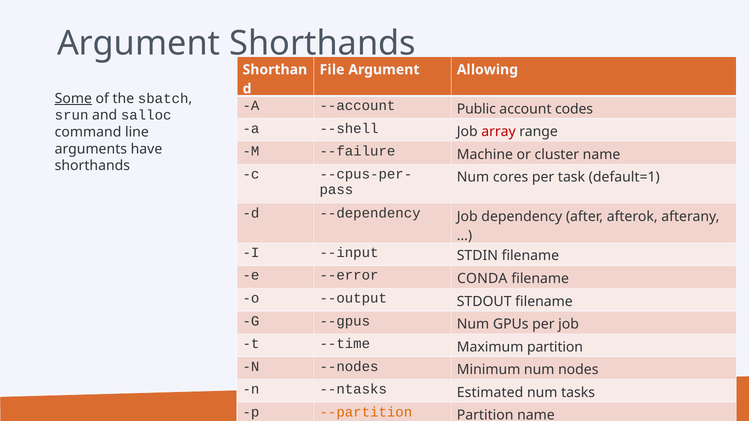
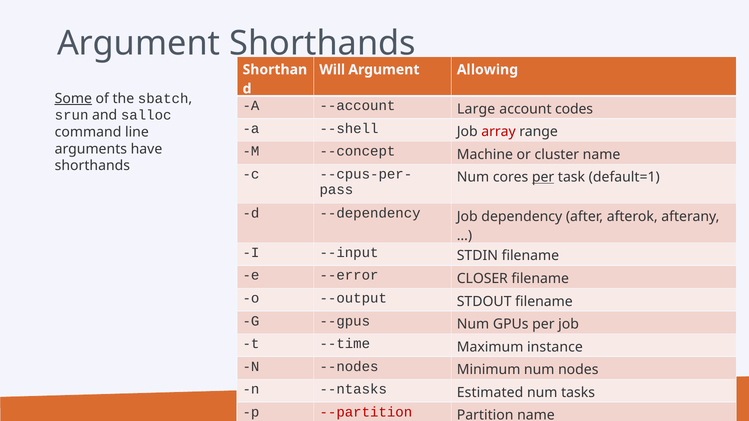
File: File -> Will
Public: Public -> Large
--failure: --failure -> --concept
per at (543, 177) underline: none -> present
CONDA: CONDA -> CLOSER
Maximum partition: partition -> instance
--partition colour: orange -> red
